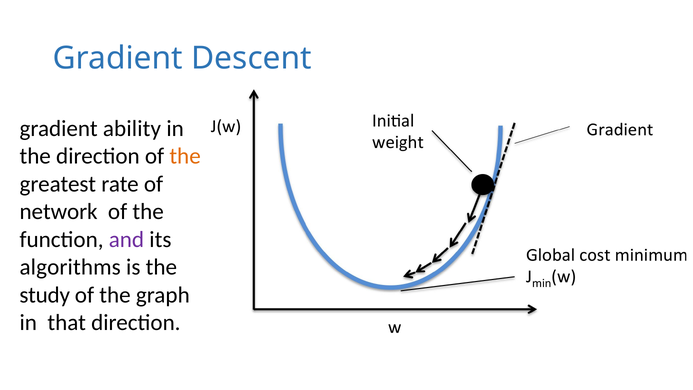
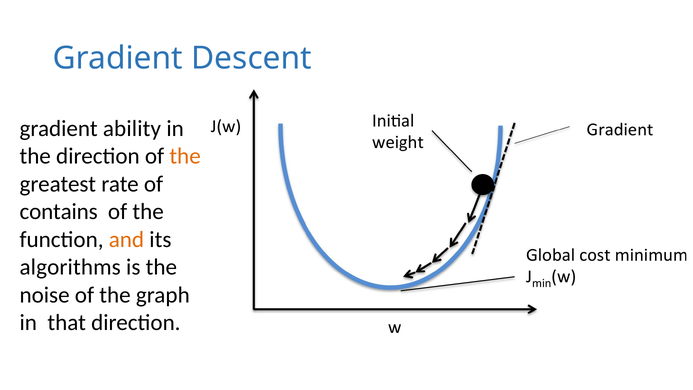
network: network -> contains
and colour: purple -> orange
study: study -> noise
